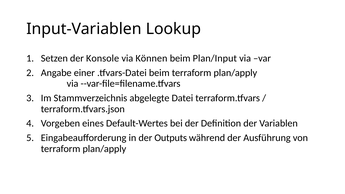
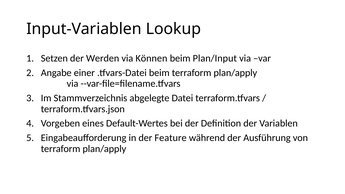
Konsole: Konsole -> Werden
Outputs: Outputs -> Feature
